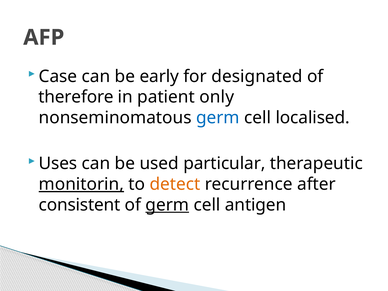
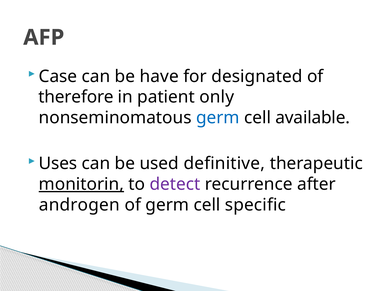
early: early -> have
localised: localised -> available
particular: particular -> definitive
detect colour: orange -> purple
consistent: consistent -> androgen
germ at (167, 205) underline: present -> none
antigen: antigen -> specific
